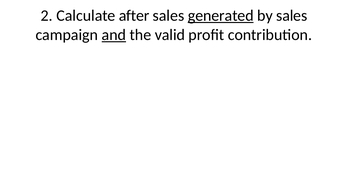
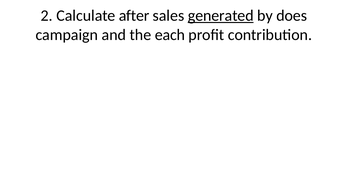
by sales: sales -> does
and underline: present -> none
valid: valid -> each
